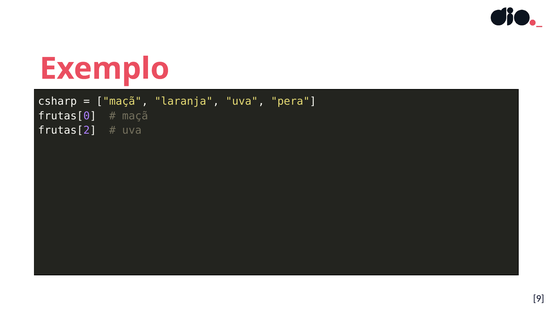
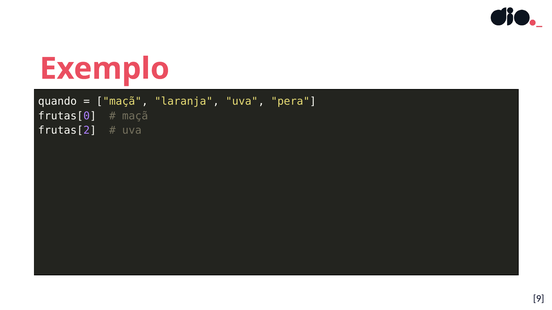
csharp: csharp -> quando
